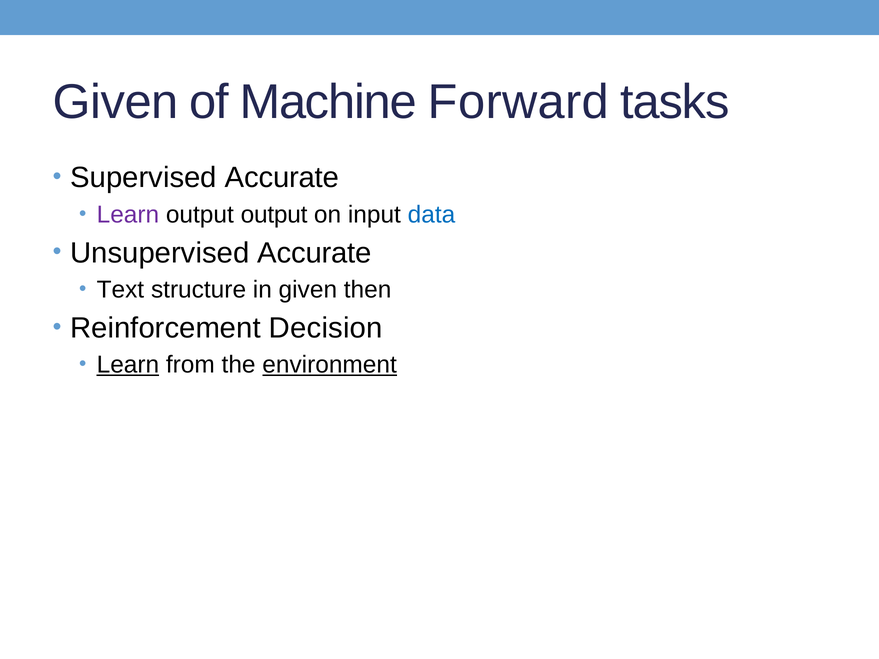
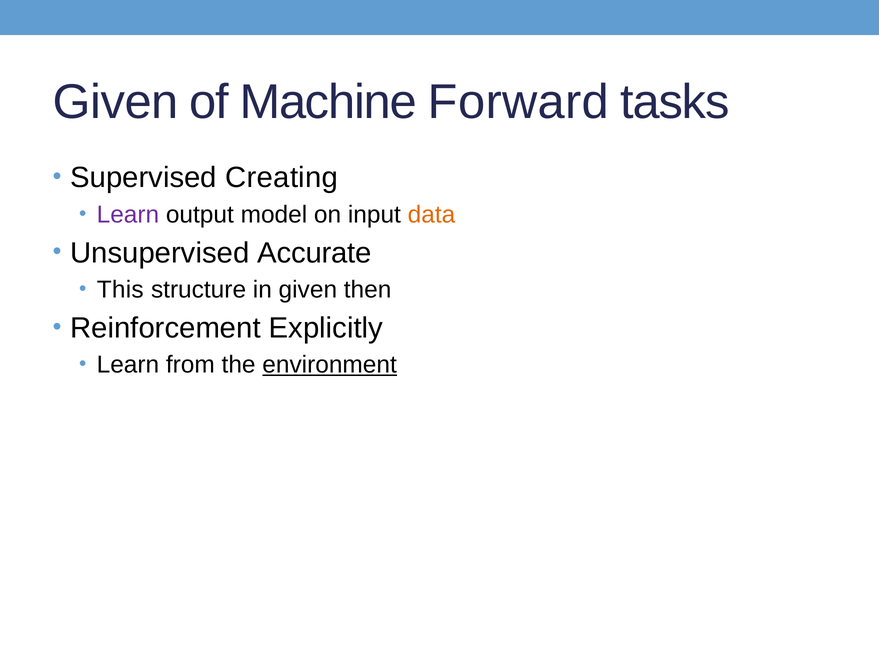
Supervised Accurate: Accurate -> Creating
output output: output -> model
data colour: blue -> orange
Text: Text -> This
Decision: Decision -> Explicitly
Learn at (128, 365) underline: present -> none
